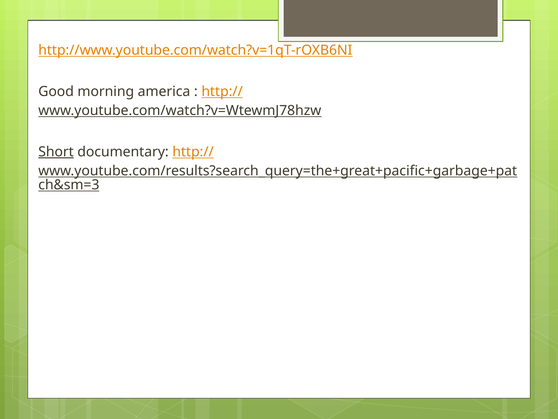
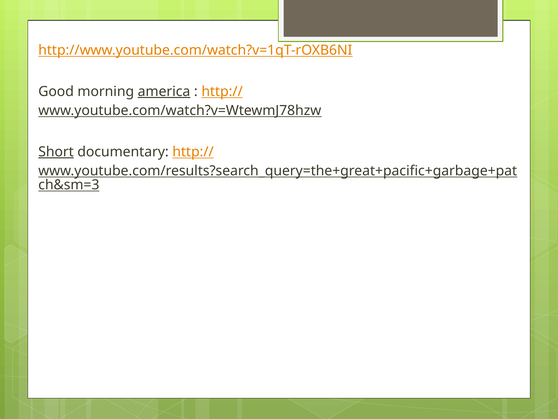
america underline: none -> present
